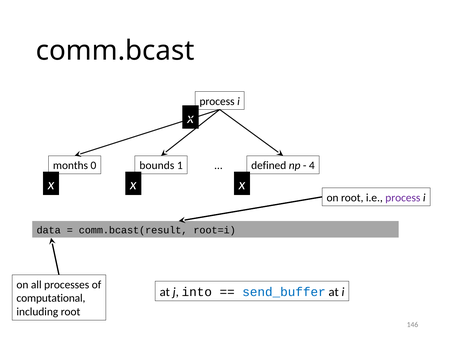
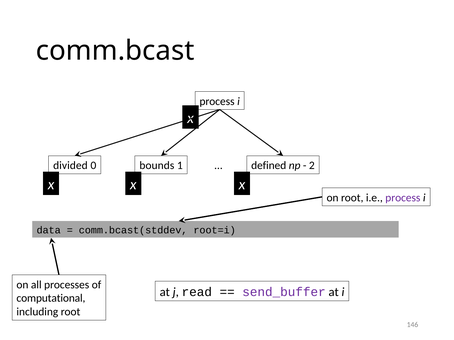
months: months -> divided
4: 4 -> 2
comm.bcast(result: comm.bcast(result -> comm.bcast(stddev
into: into -> read
send_buffer colour: blue -> purple
